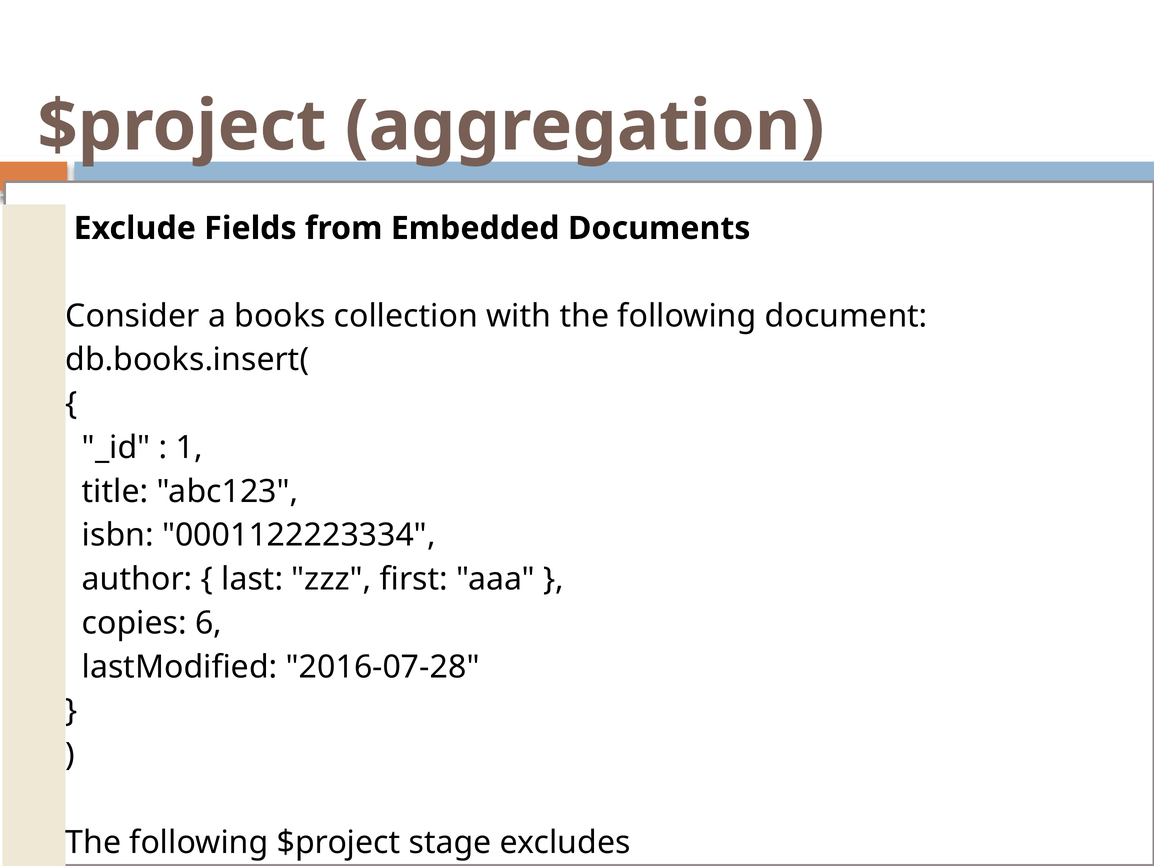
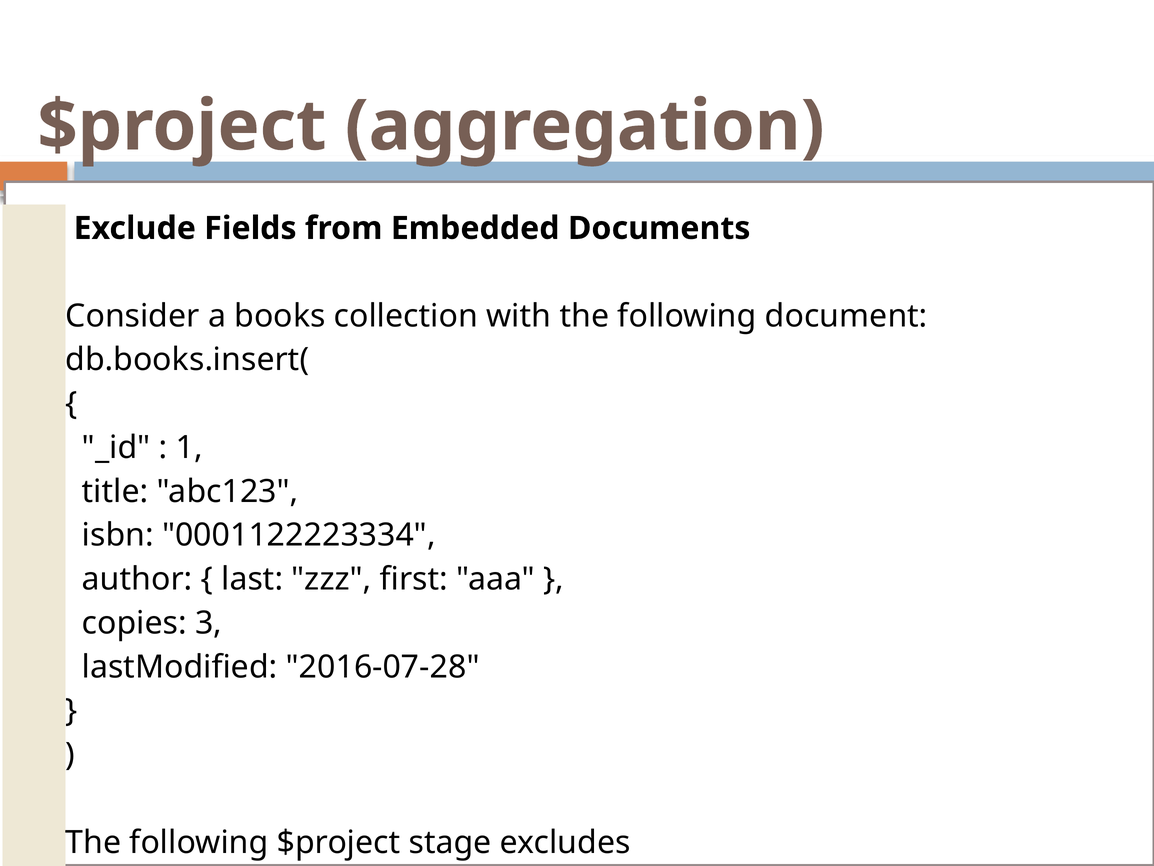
6: 6 -> 3
